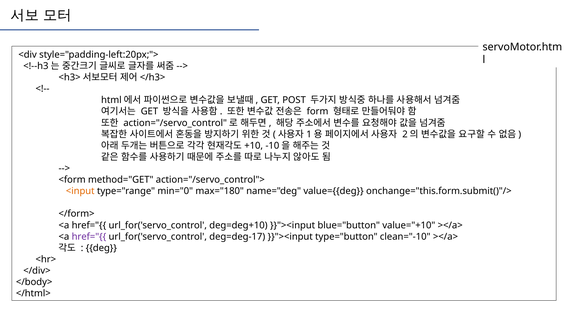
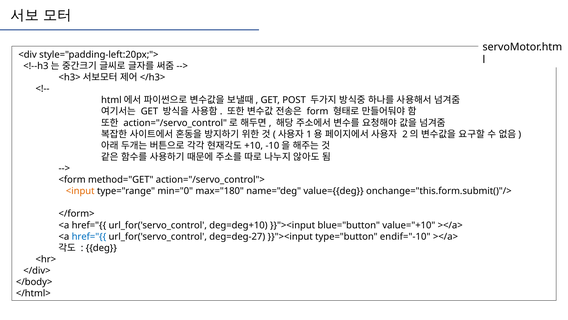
href="{{ at (89, 236) colour: purple -> blue
deg=deg-17: deg=deg-17 -> deg=deg-27
clean="-10: clean="-10 -> endif="-10
